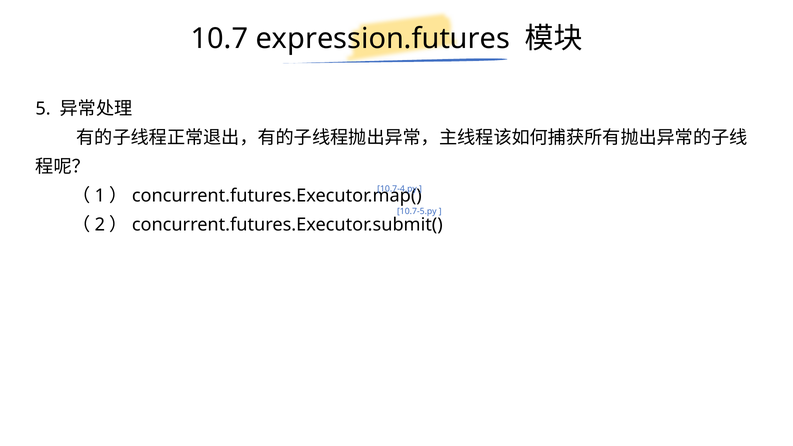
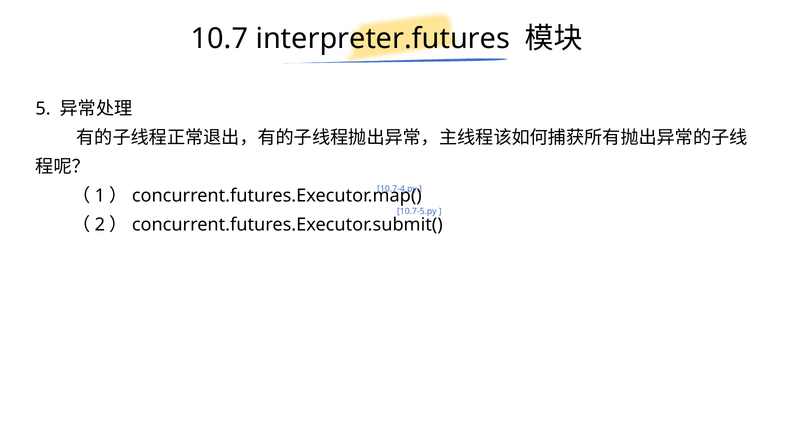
expression.futures: expression.futures -> interpreter.futures
